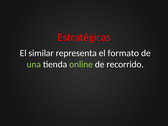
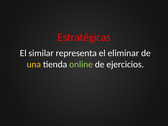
formato: formato -> eliminar
una colour: light green -> yellow
recorrido: recorrido -> ejercicios
